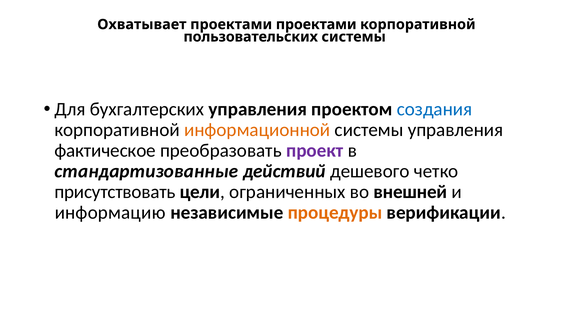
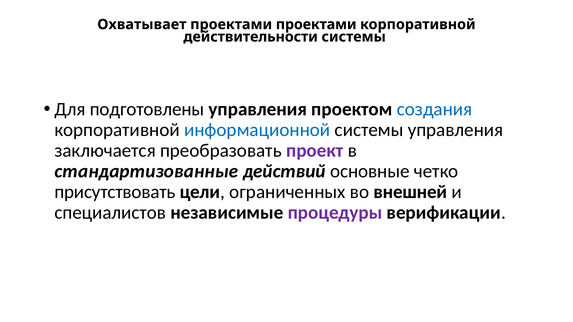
пользовательских: пользовательских -> действительности
бухгалтерских: бухгалтерских -> подготовлены
информационной colour: orange -> blue
фактическое: фактическое -> заключается
дешевого: дешевого -> основные
информацию: информацию -> специалистов
процедуры colour: orange -> purple
